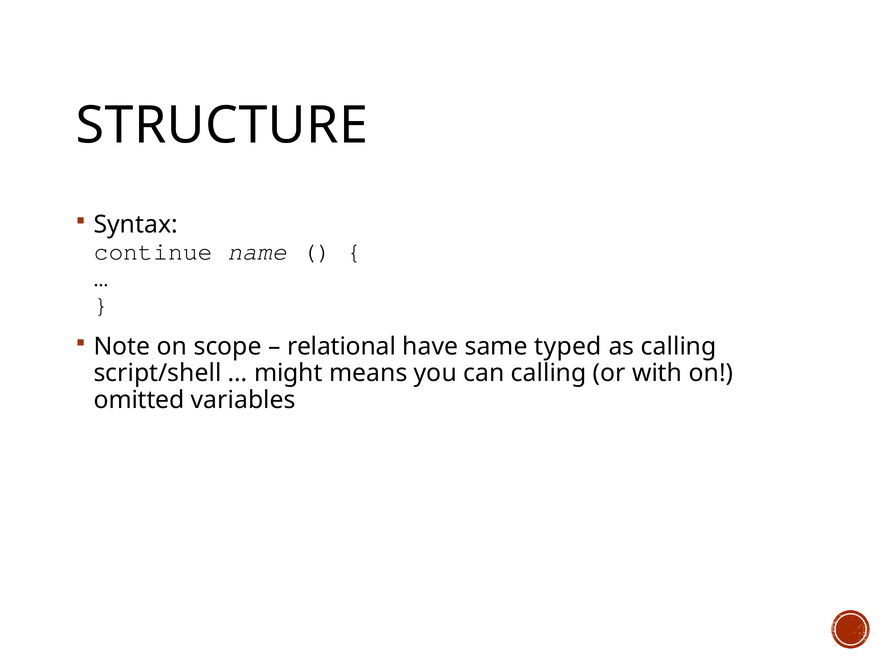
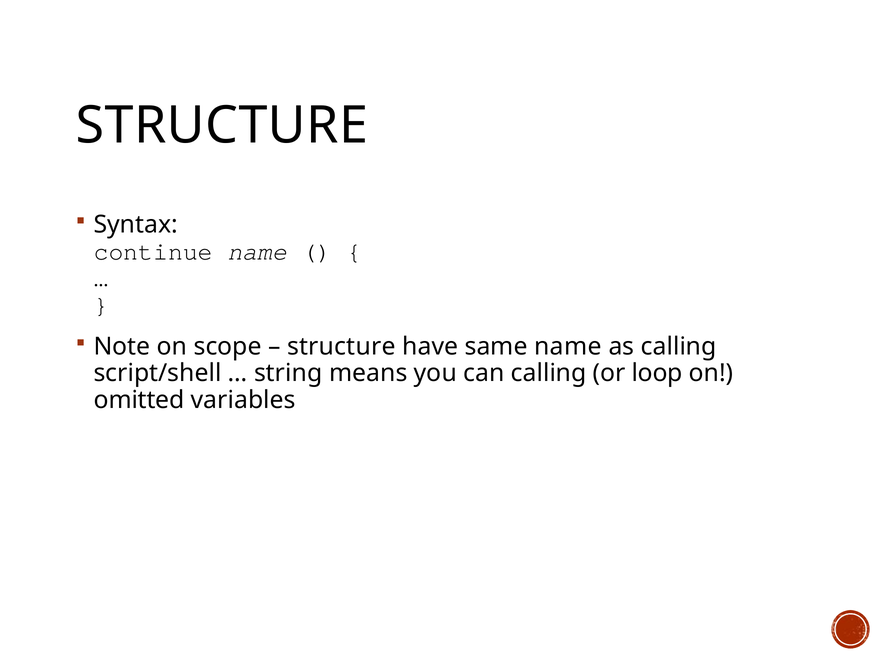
relational at (342, 347): relational -> structure
same typed: typed -> name
might: might -> string
with: with -> loop
